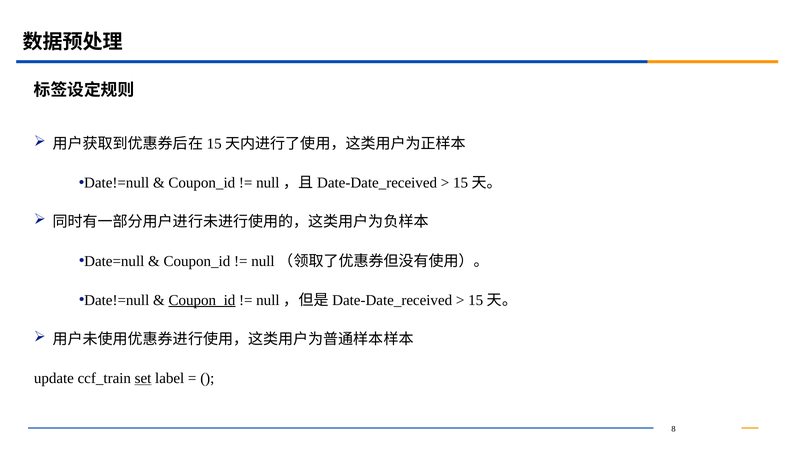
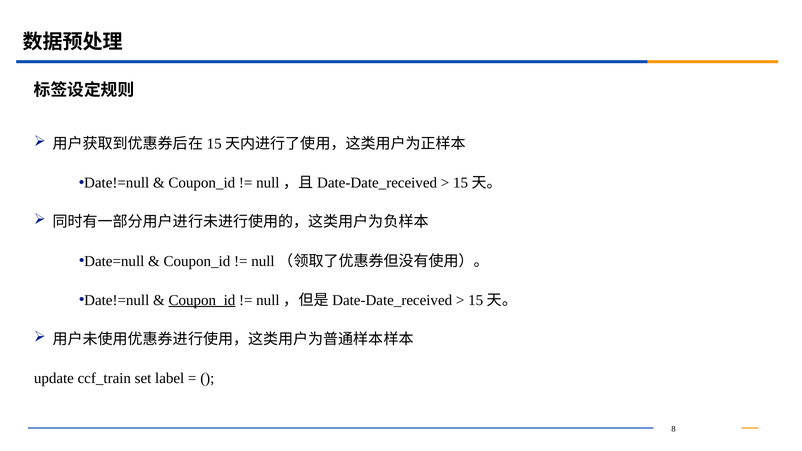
set underline: present -> none
